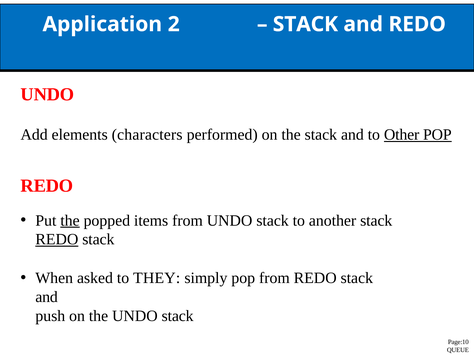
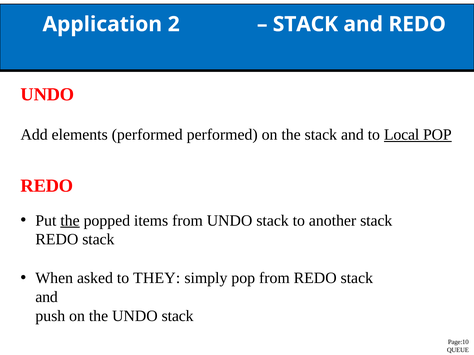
elements characters: characters -> performed
Other: Other -> Local
REDO at (57, 240) underline: present -> none
